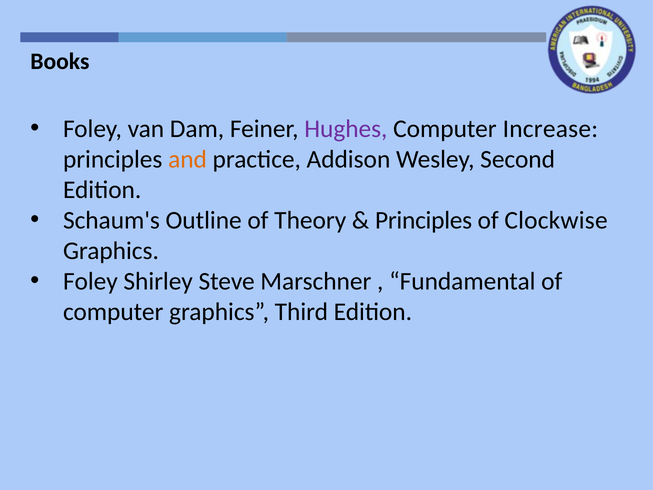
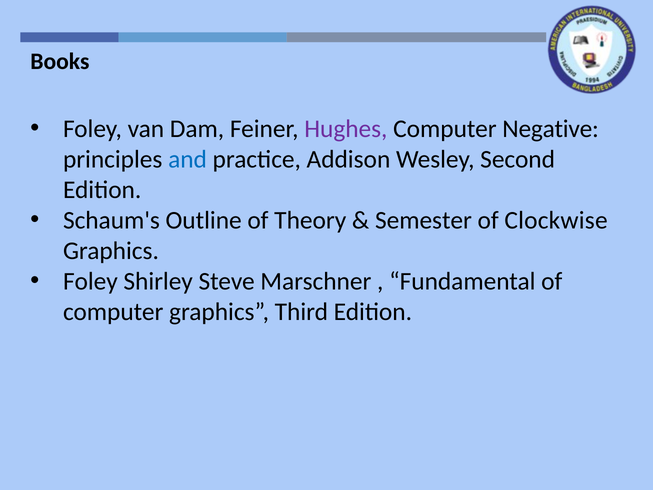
Increase: Increase -> Negative
and colour: orange -> blue
Principles at (424, 220): Principles -> Semester
